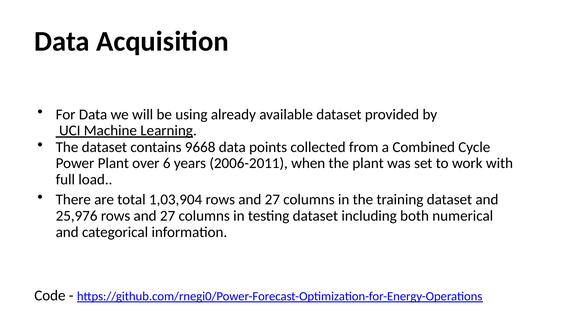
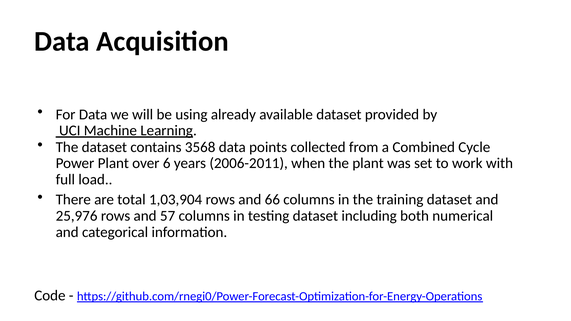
9668: 9668 -> 3568
1,03,904 rows and 27: 27 -> 66
25,976 rows and 27: 27 -> 57
